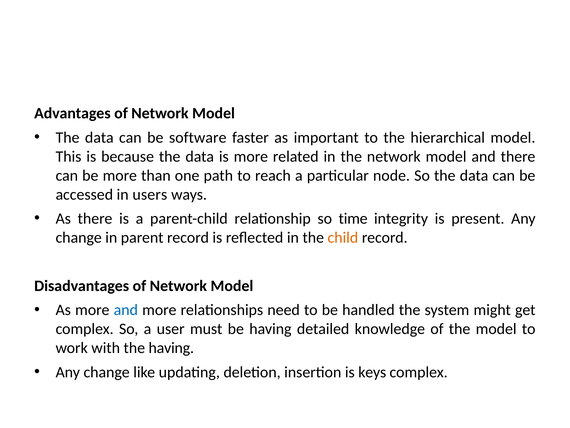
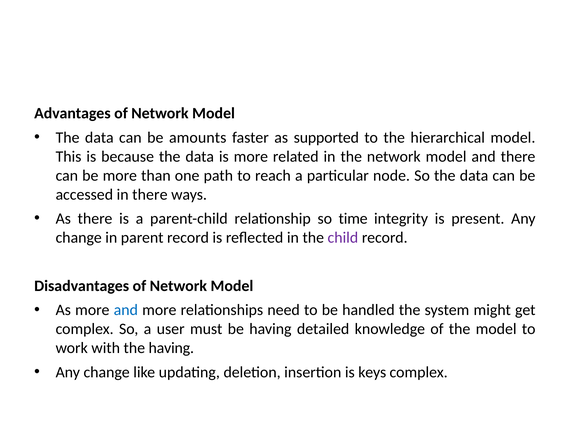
software: software -> amounts
important: important -> supported
in users: users -> there
child colour: orange -> purple
